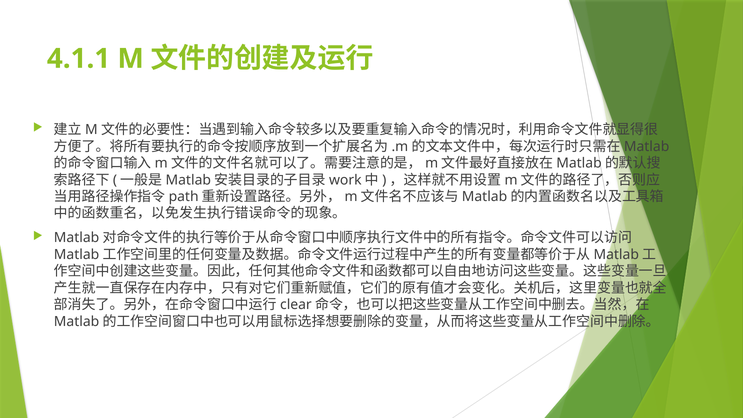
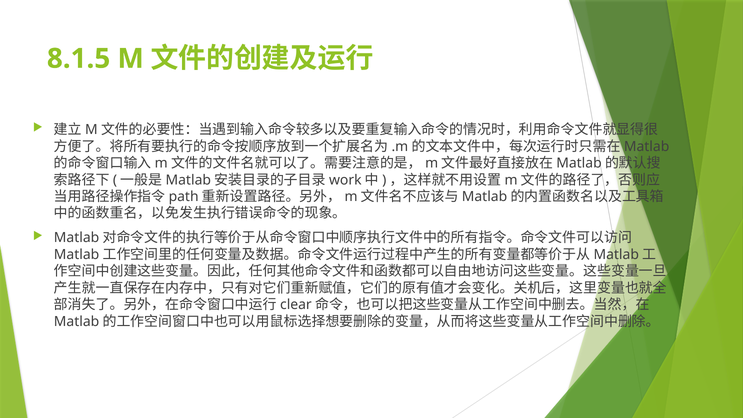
4.1.1: 4.1.1 -> 8.1.5
